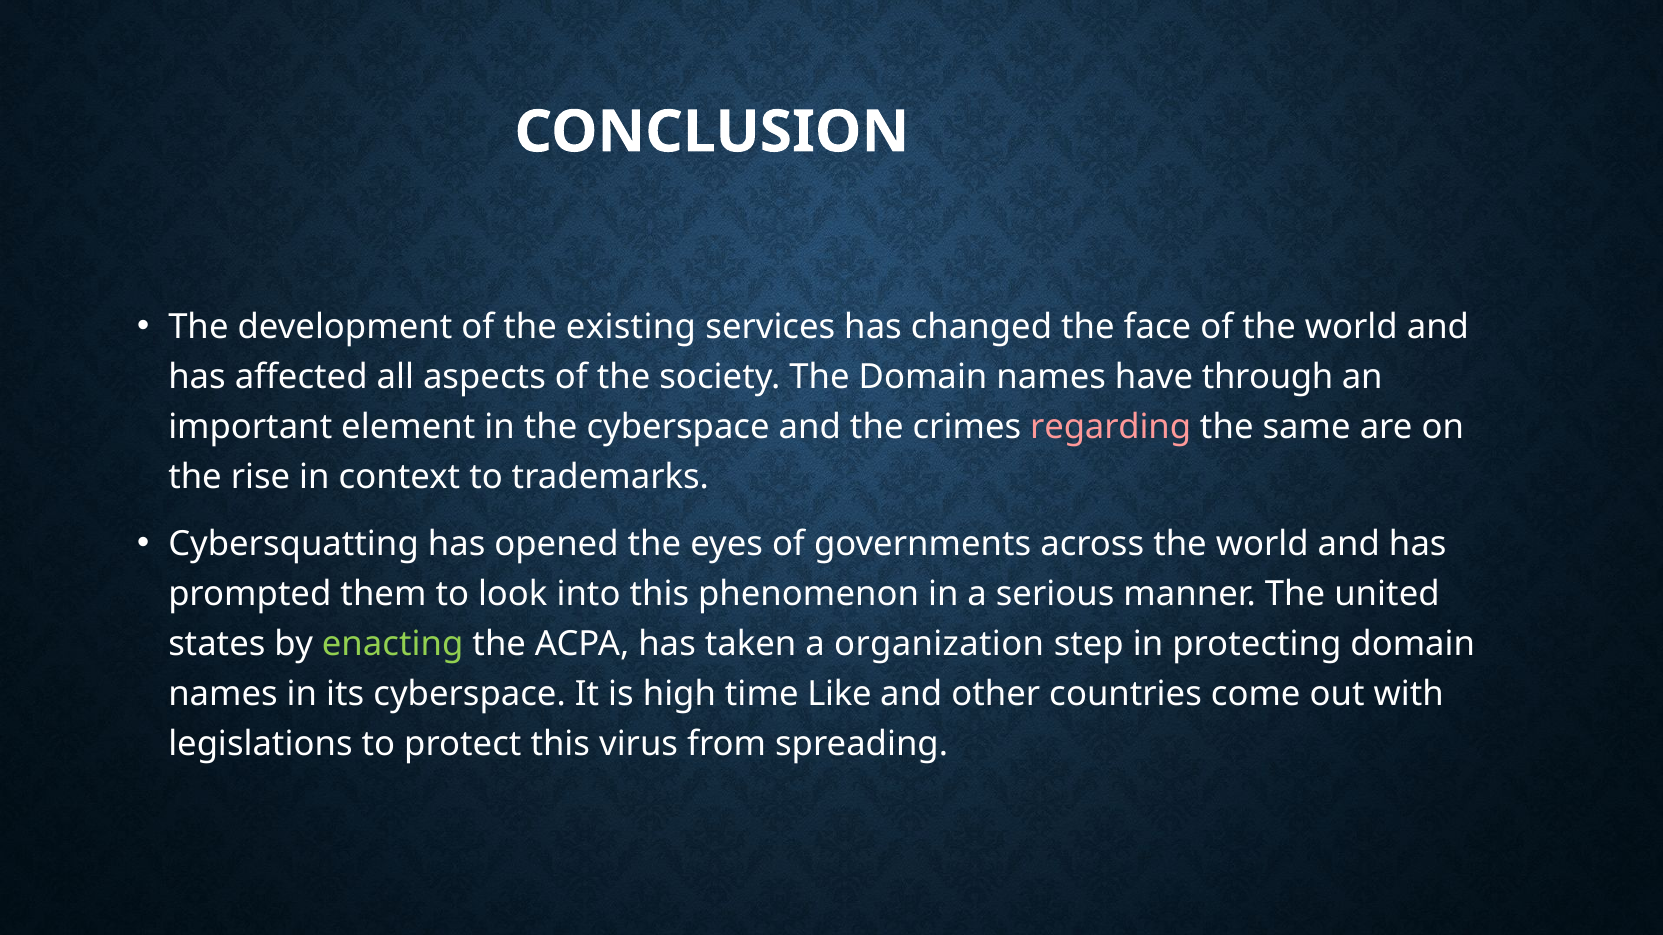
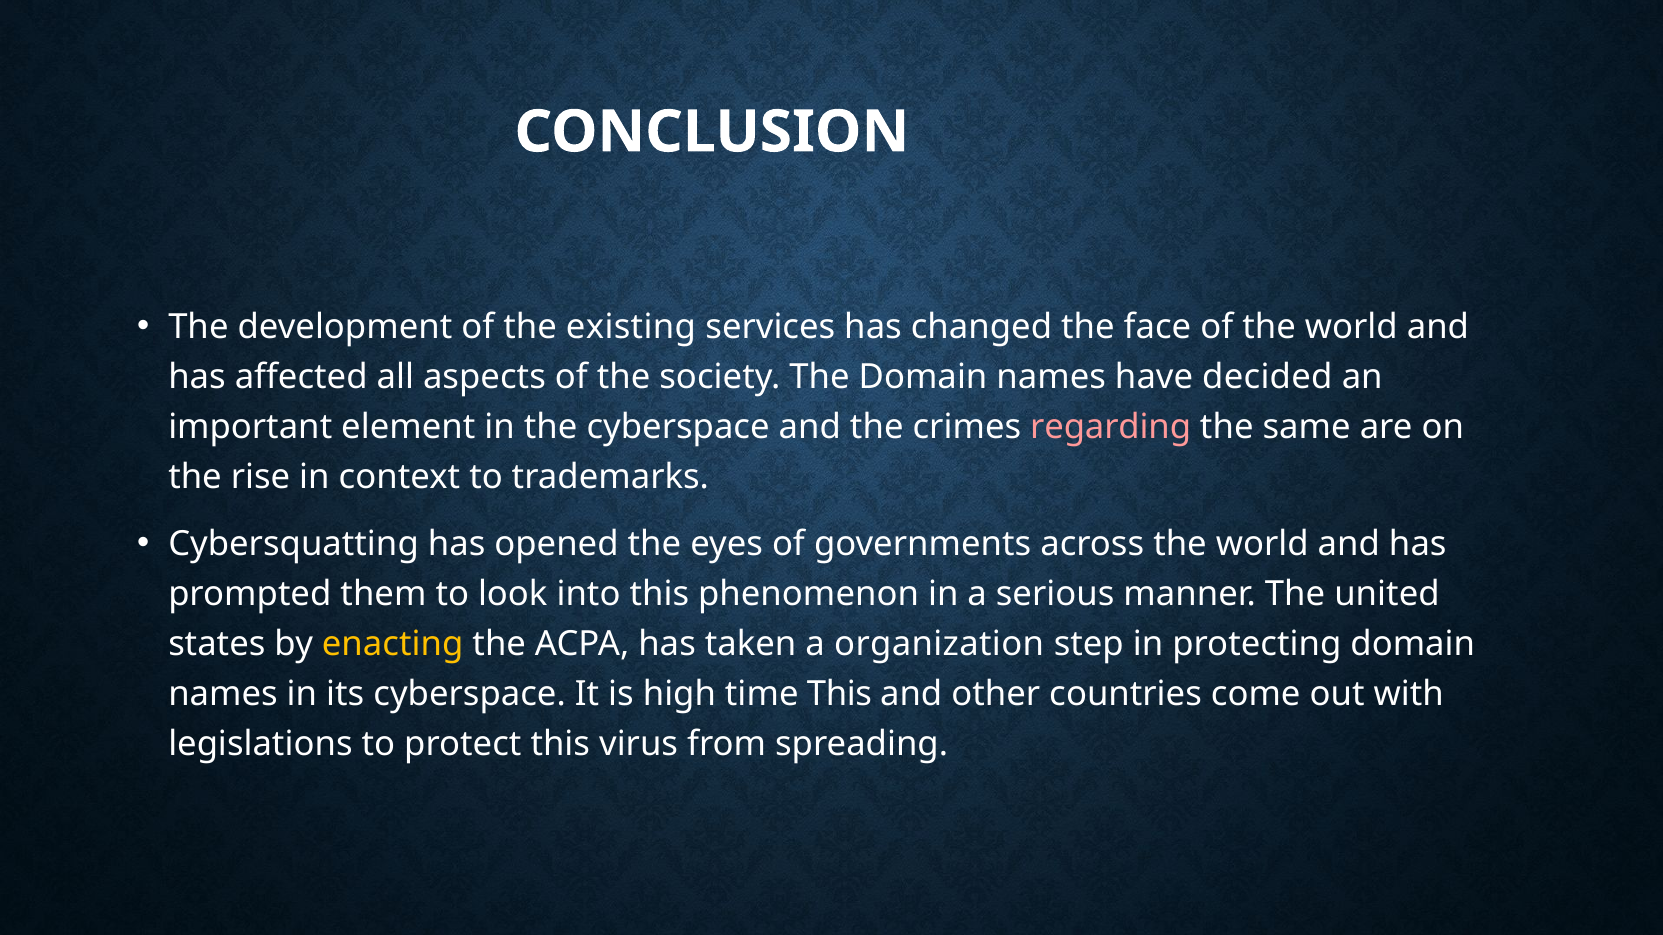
through: through -> decided
enacting colour: light green -> yellow
time Like: Like -> This
